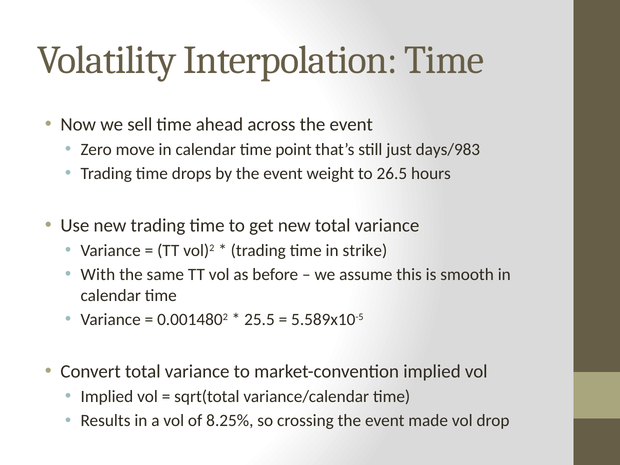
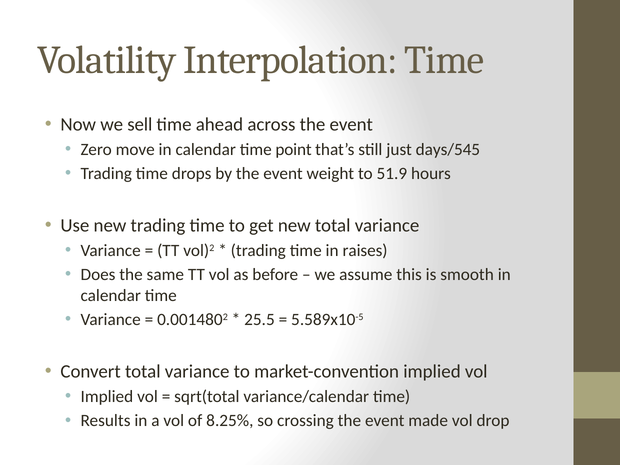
days/983: days/983 -> days/545
26.5: 26.5 -> 51.9
strike: strike -> raises
With: With -> Does
